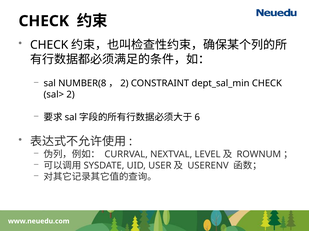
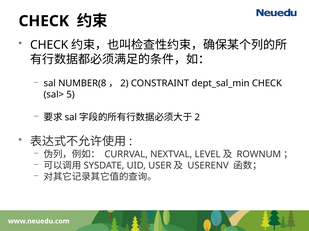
sal> 2: 2 -> 5
6 at (197, 118): 6 -> 2
